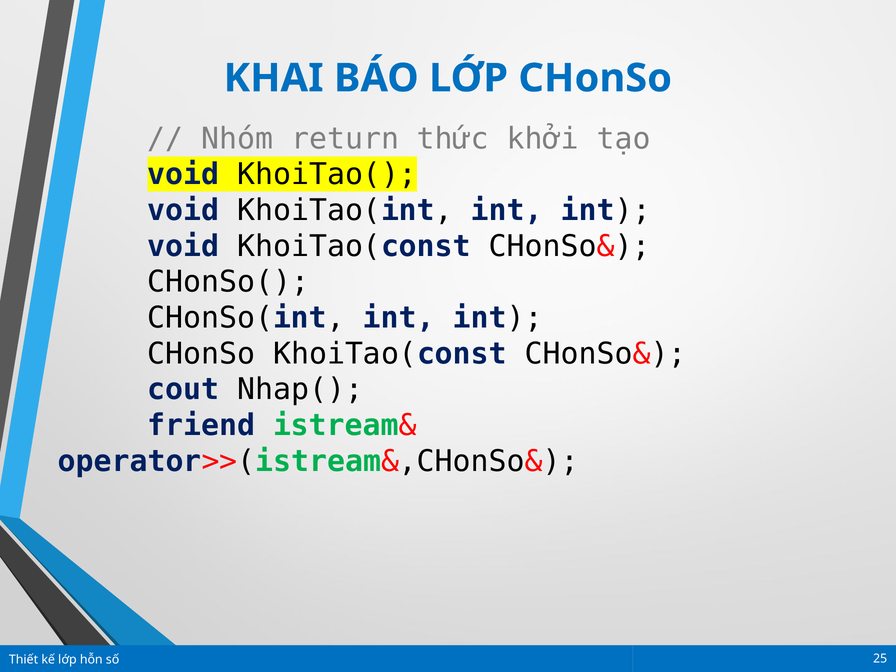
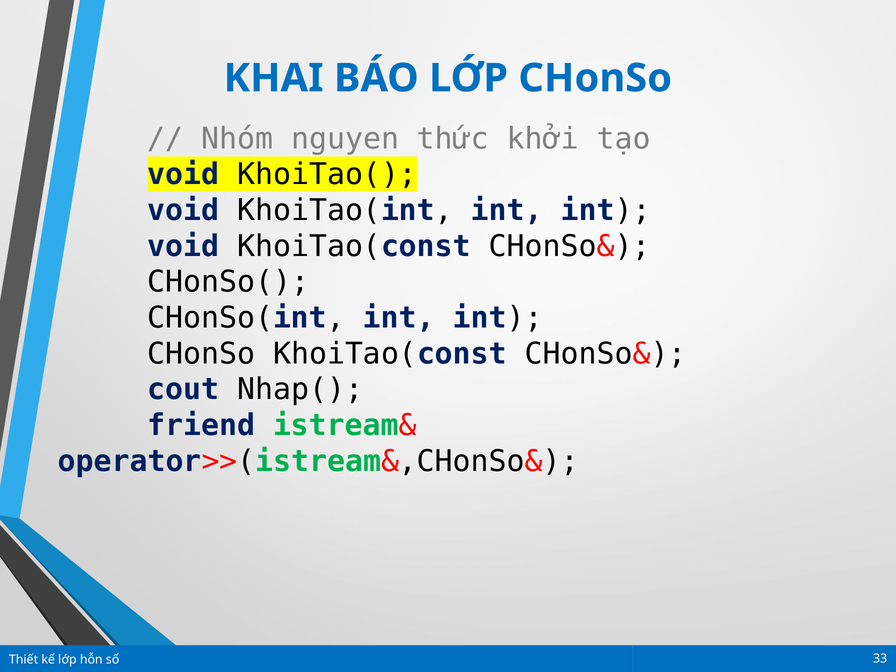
return: return -> nguyen
25: 25 -> 33
